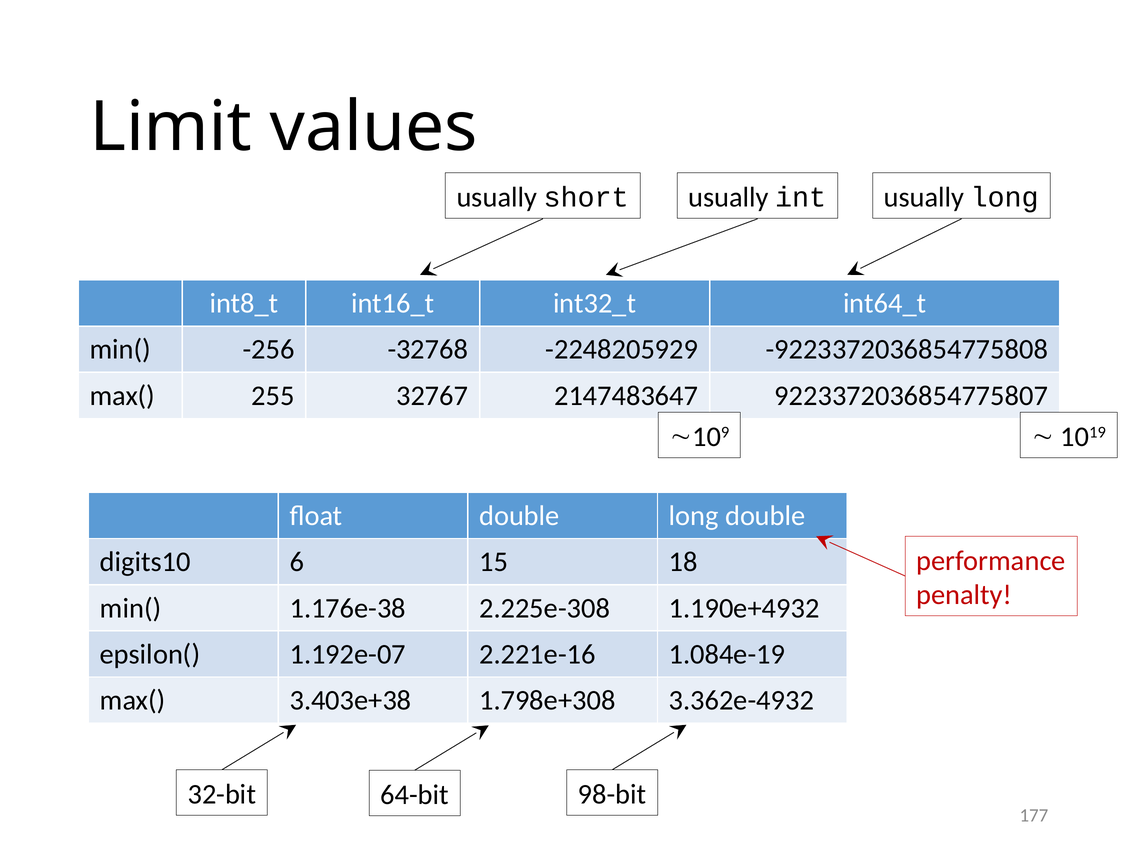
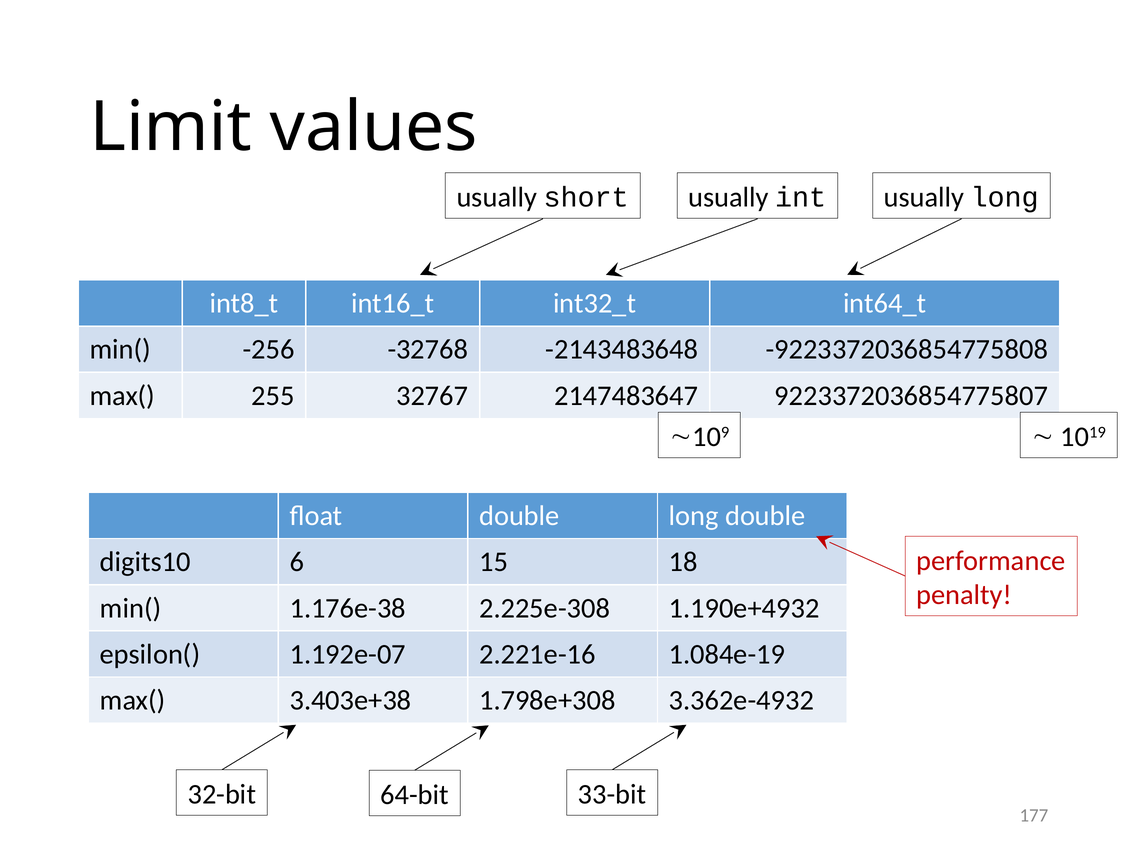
-2248205929: -2248205929 -> -2143483648
98-bit: 98-bit -> 33-bit
